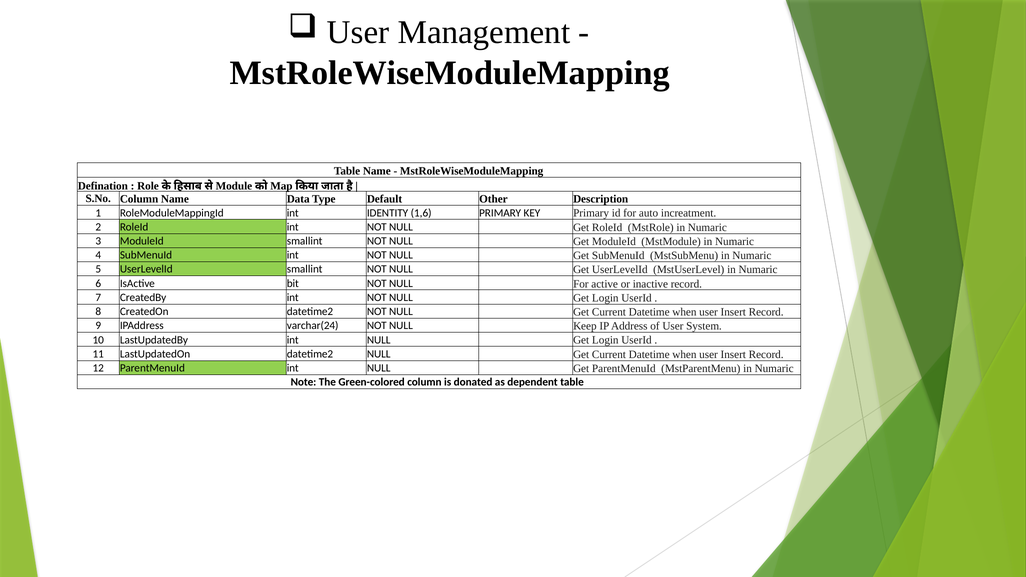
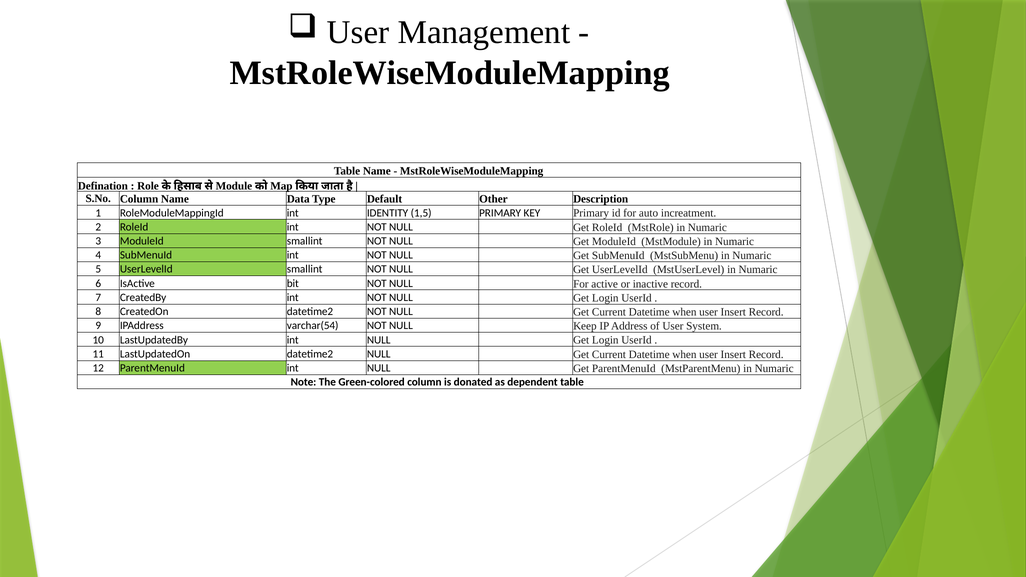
1,6: 1,6 -> 1,5
varchar(24: varchar(24 -> varchar(54
